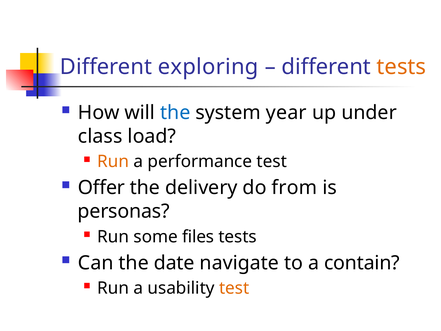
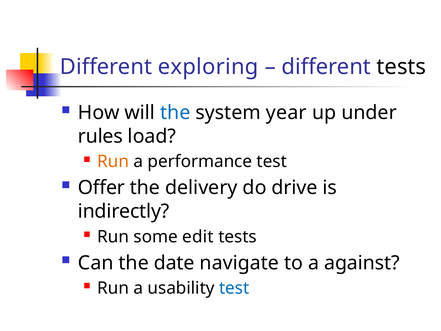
tests at (401, 67) colour: orange -> black
class: class -> rules
from: from -> drive
personas: personas -> indirectly
files: files -> edit
contain: contain -> against
test at (234, 288) colour: orange -> blue
